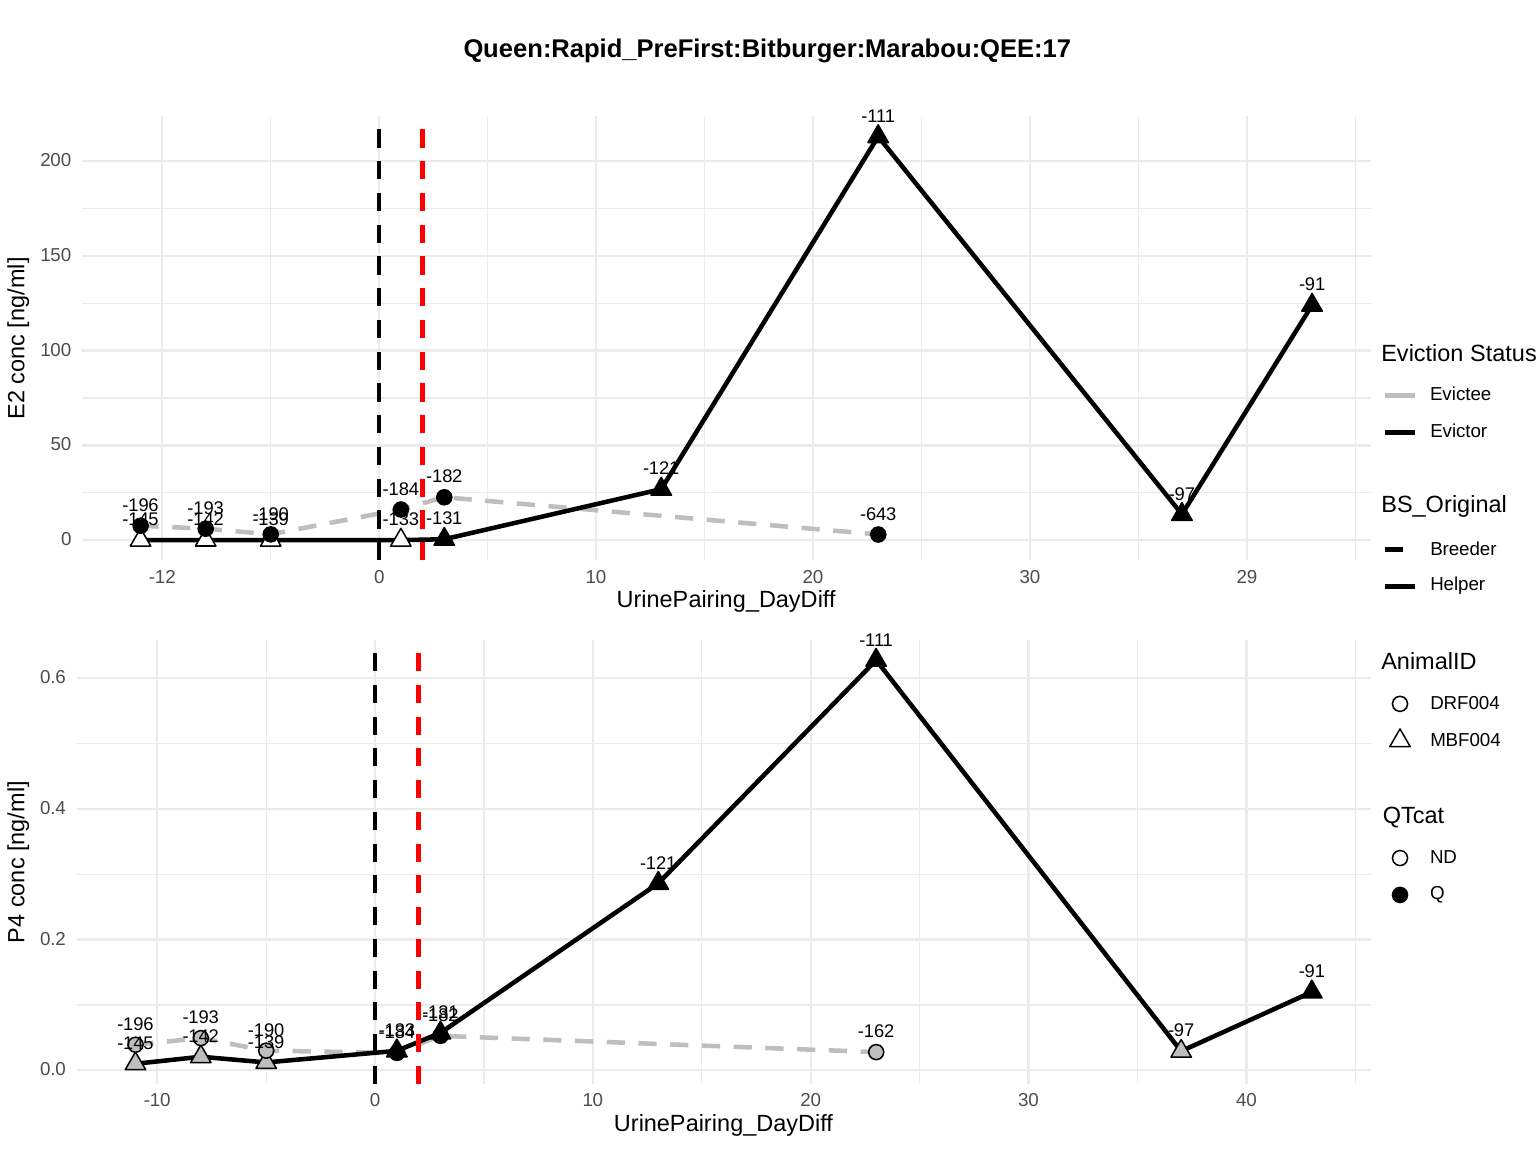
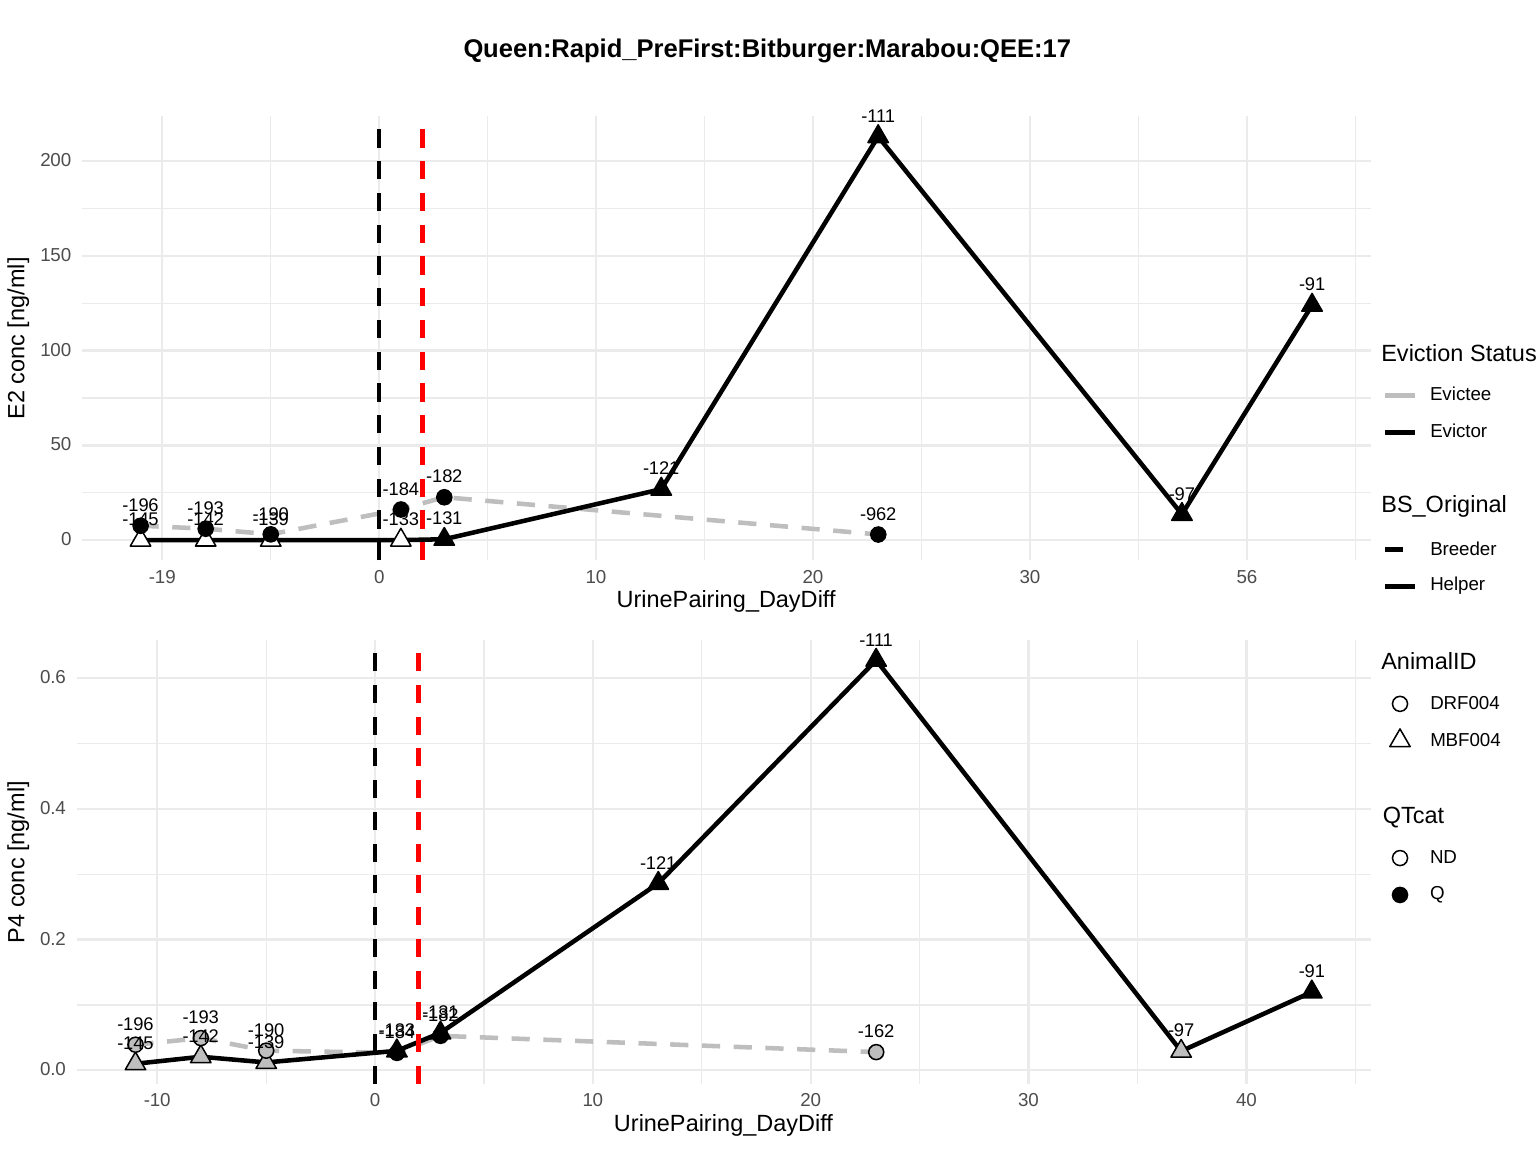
-643: -643 -> -962
-12: -12 -> -19
29: 29 -> 56
